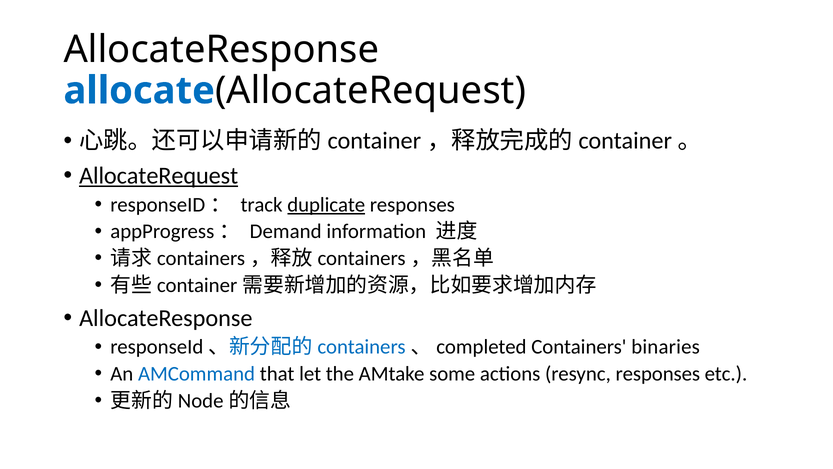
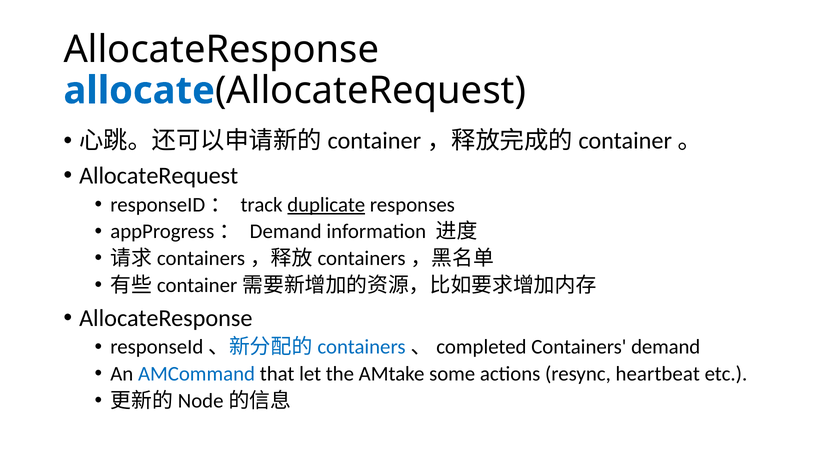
AllocateRequest at (159, 176) underline: present -> none
Containers binaries: binaries -> demand
resync responses: responses -> heartbeat
